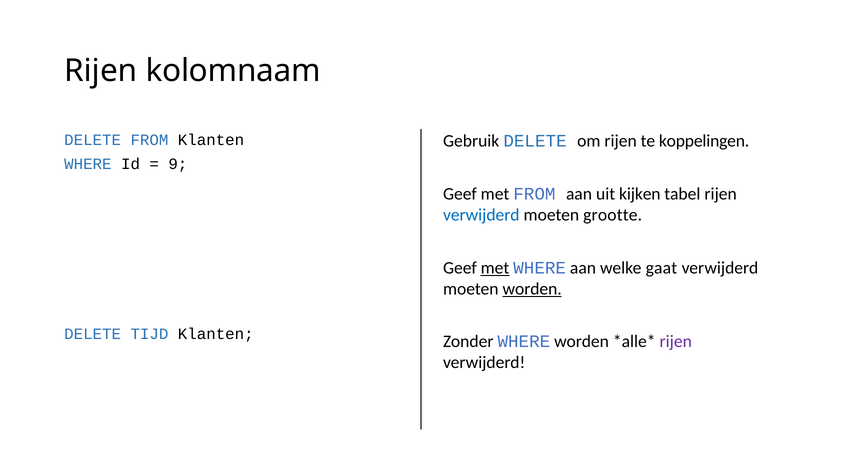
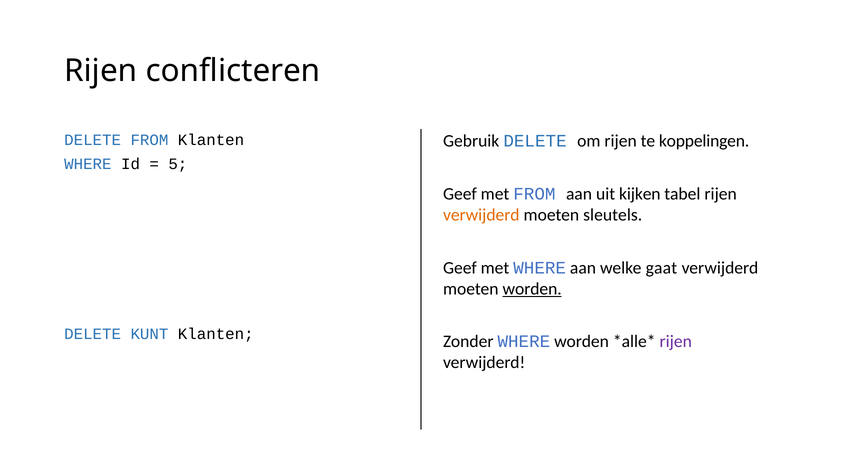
kolomnaam: kolomnaam -> conflicteren
9: 9 -> 5
verwijderd at (481, 215) colour: blue -> orange
grootte: grootte -> sleutels
met at (495, 268) underline: present -> none
TIJD: TIJD -> KUNT
